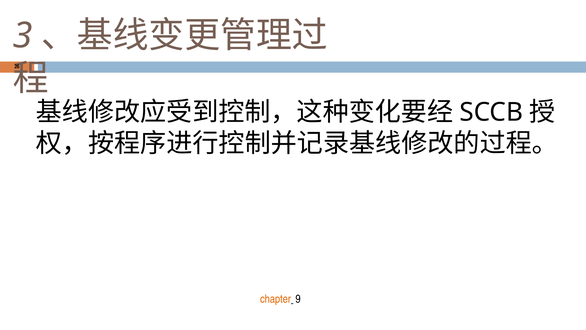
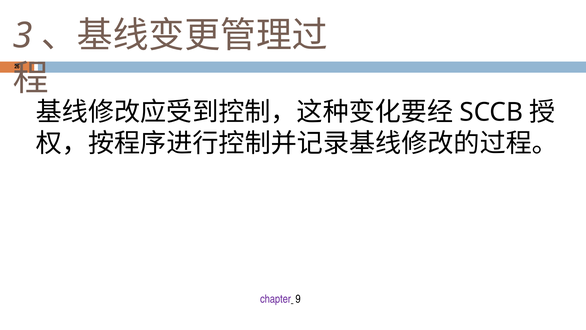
chapter colour: orange -> purple
